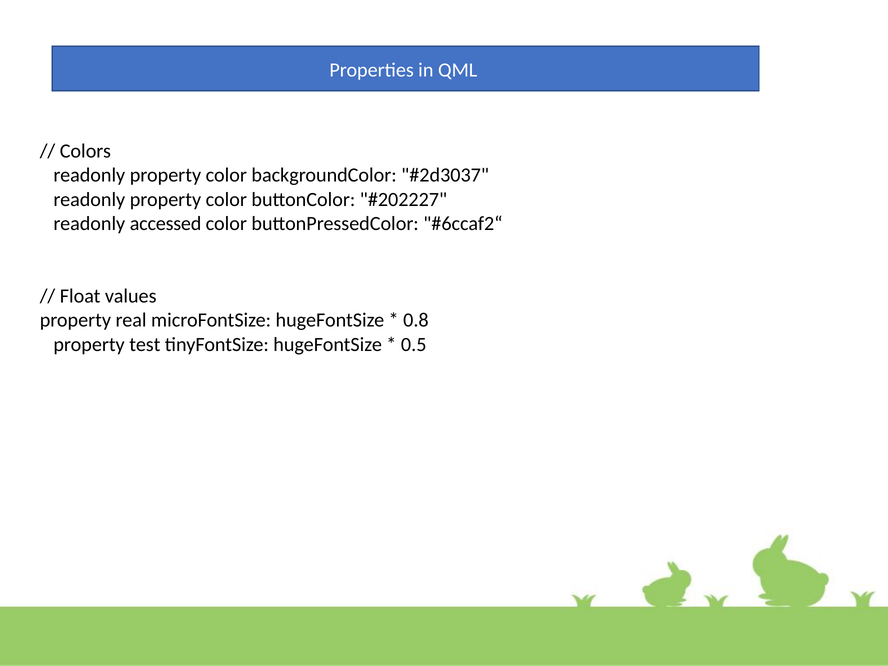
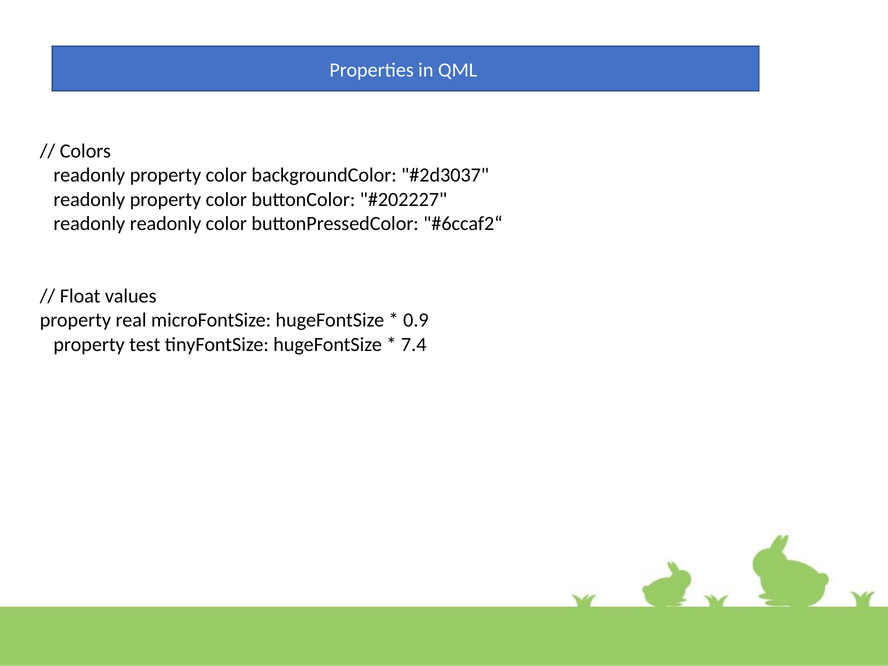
readonly accessed: accessed -> readonly
0.8: 0.8 -> 0.9
0.5: 0.5 -> 7.4
